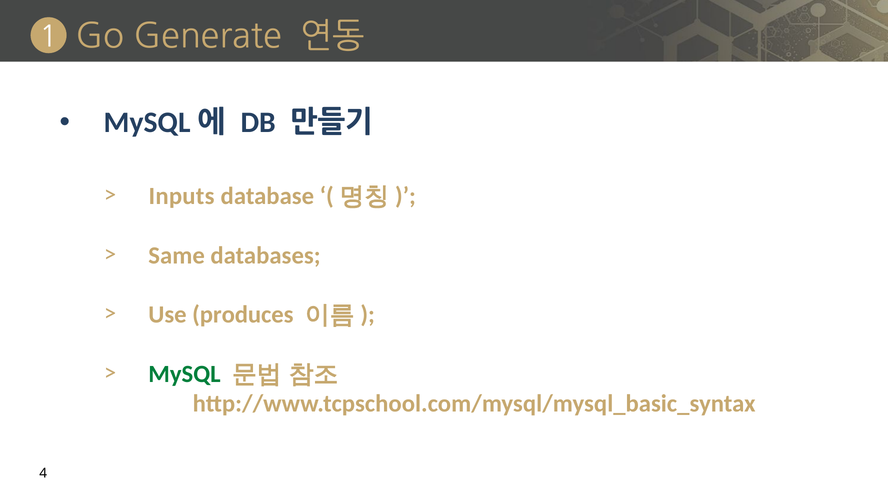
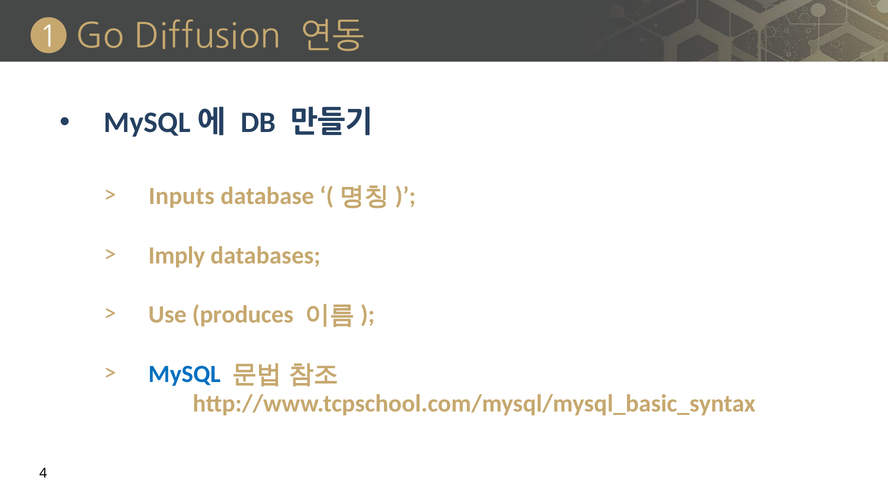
Generate: Generate -> Diffusion
Same: Same -> Imply
MySQL colour: green -> blue
